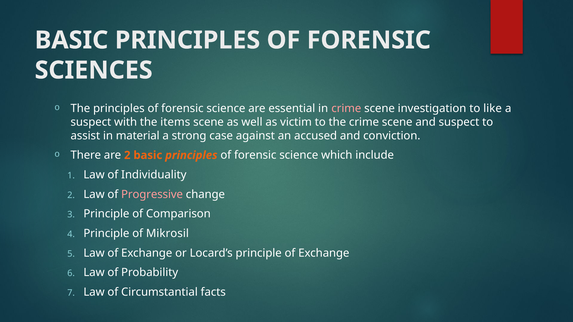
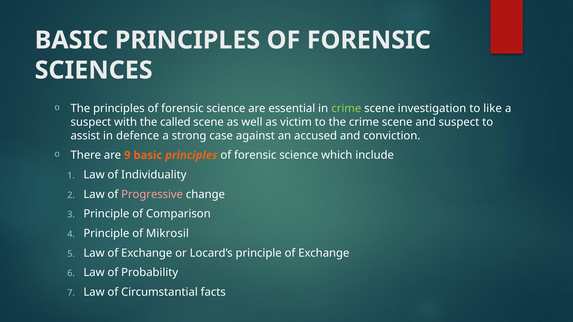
crime at (346, 109) colour: pink -> light green
items: items -> called
material: material -> defence
are 2: 2 -> 9
